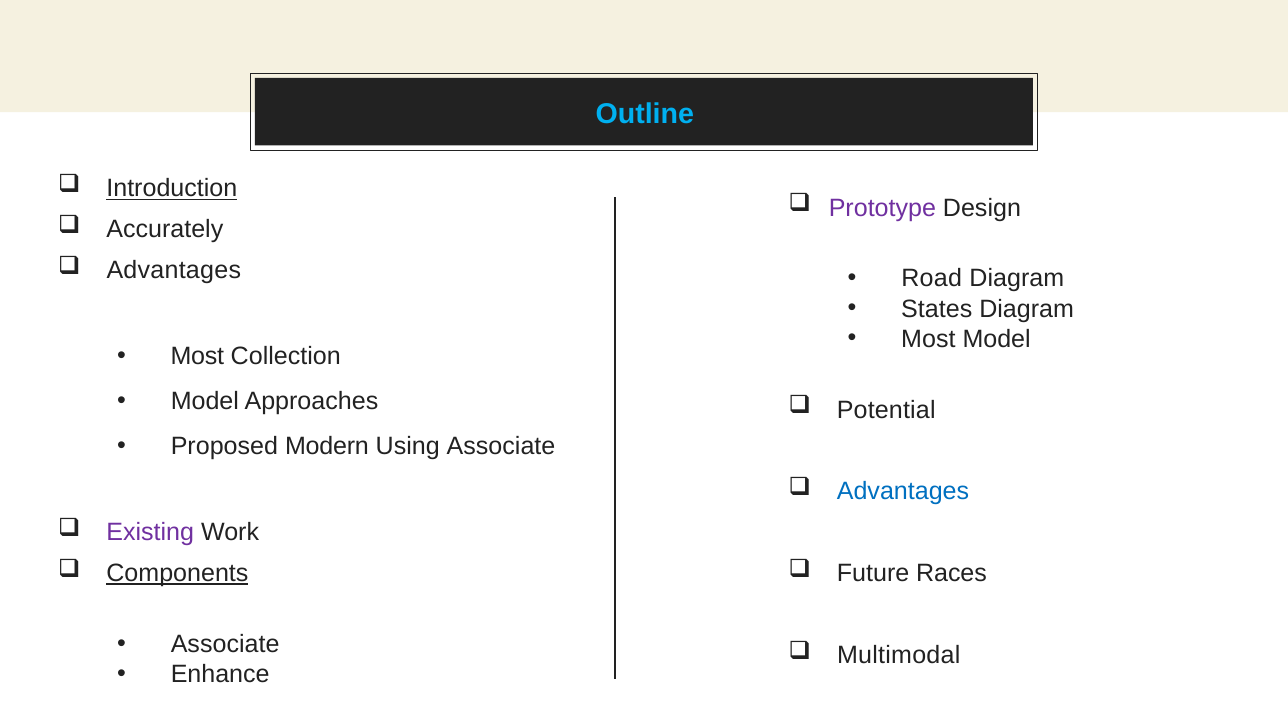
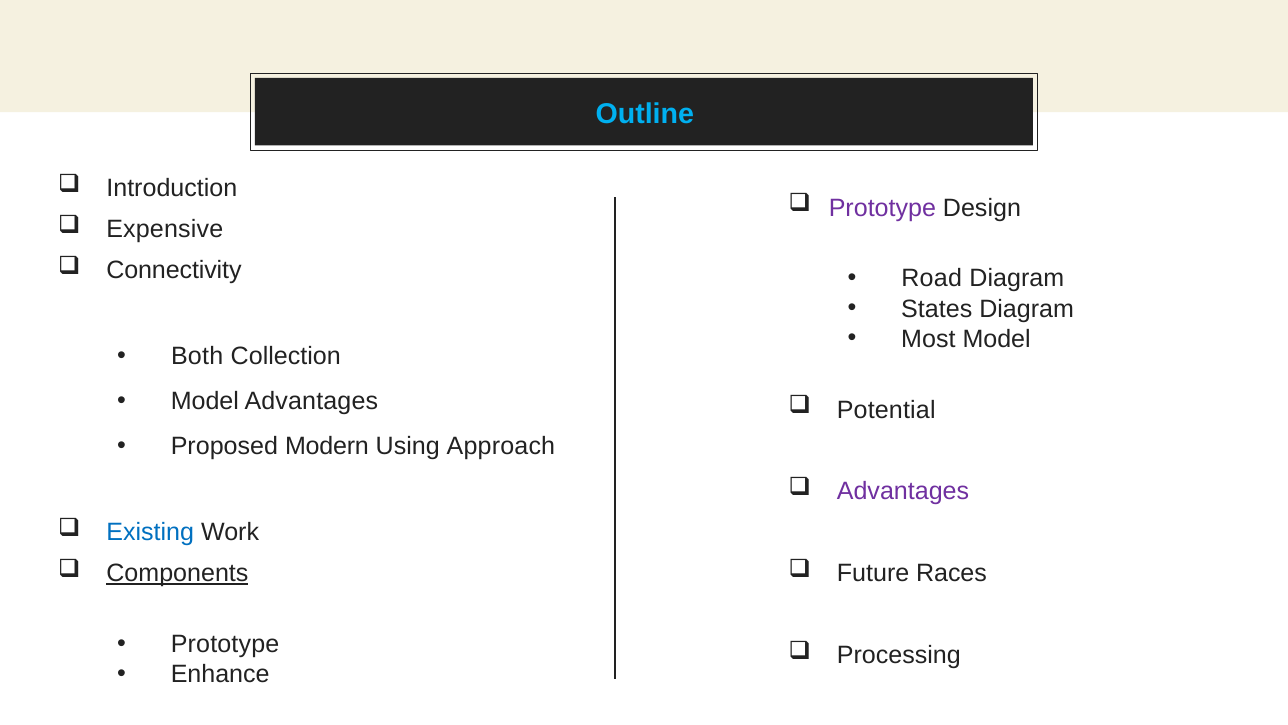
Introduction underline: present -> none
Accurately: Accurately -> Expensive
Advantages at (174, 270): Advantages -> Connectivity
Most at (197, 356): Most -> Both
Model Approaches: Approaches -> Advantages
Using Associate: Associate -> Approach
Advantages at (903, 491) colour: blue -> purple
Existing colour: purple -> blue
Associate at (225, 644): Associate -> Prototype
Multimodal: Multimodal -> Processing
